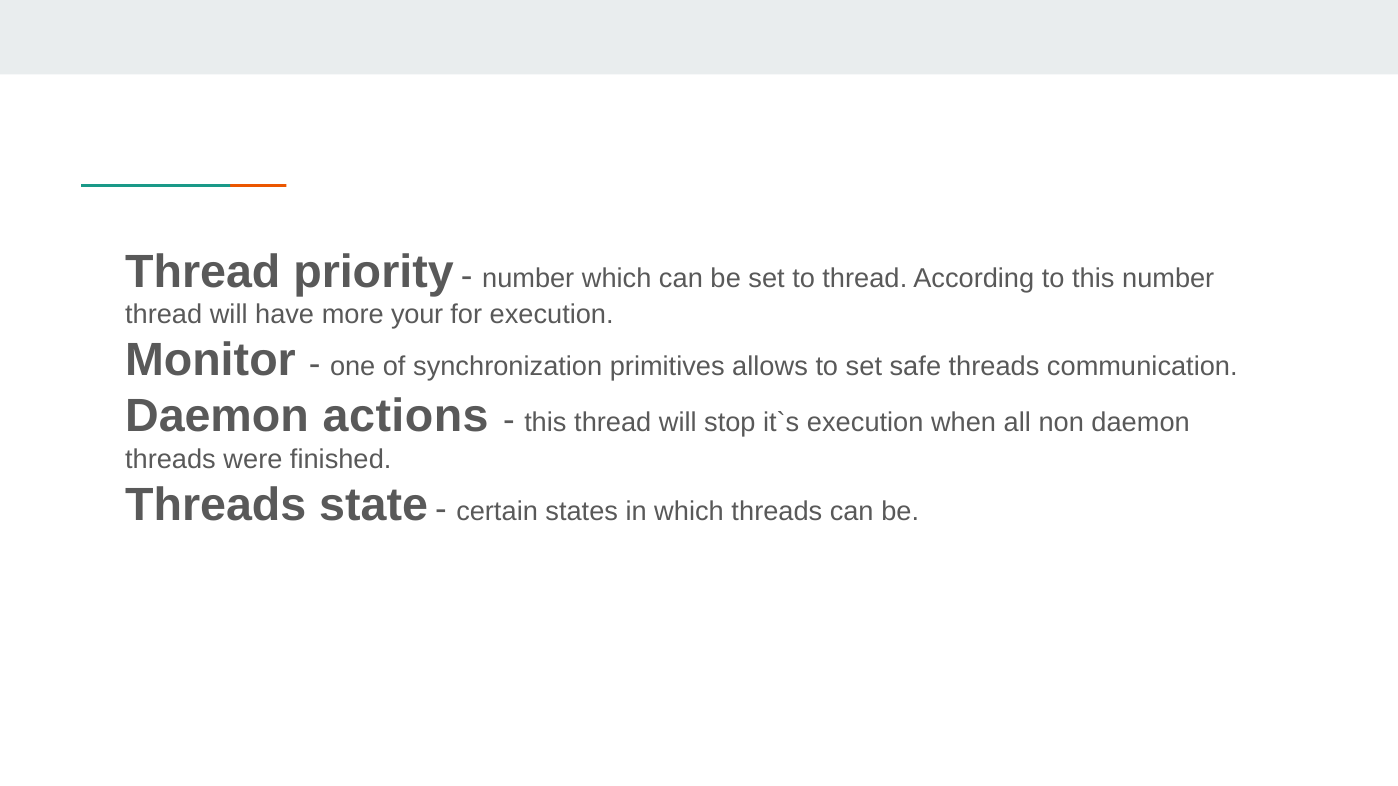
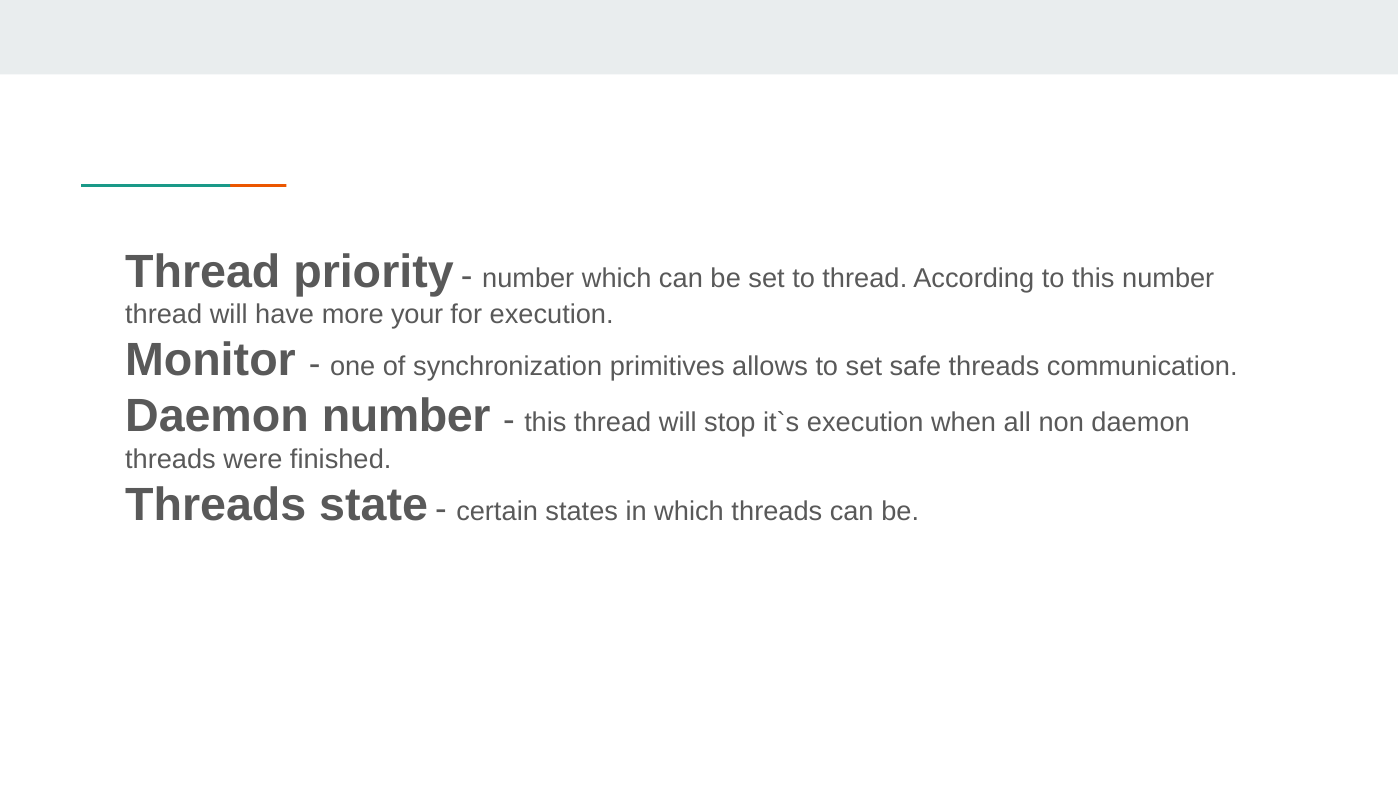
Daemon actions: actions -> number
